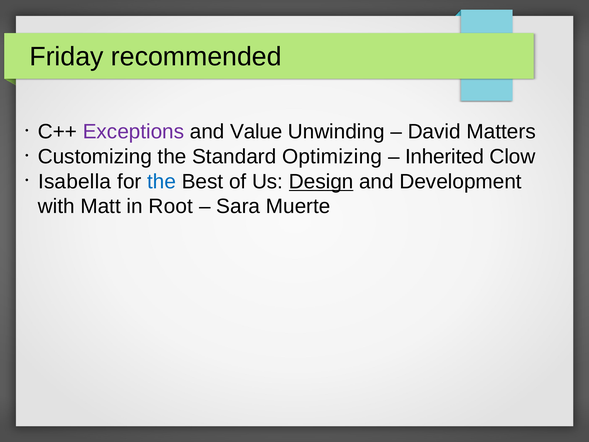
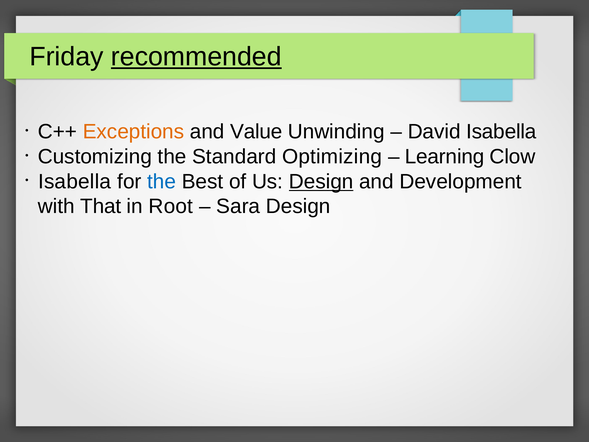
recommended underline: none -> present
Exceptions colour: purple -> orange
David Matters: Matters -> Isabella
Inherited: Inherited -> Learning
Matt: Matt -> That
Sara Muerte: Muerte -> Design
